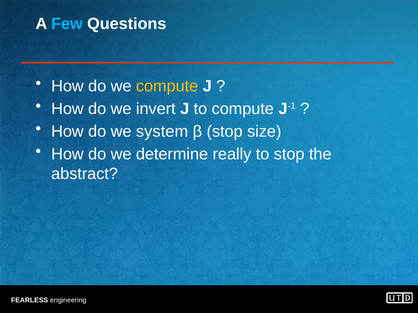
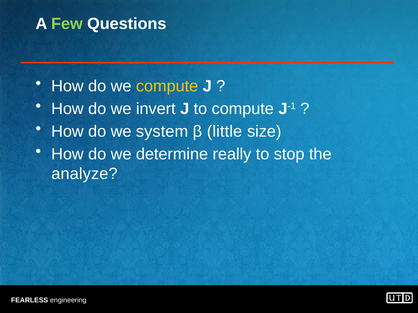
Few colour: light blue -> light green
β stop: stop -> little
abstract: abstract -> analyze
